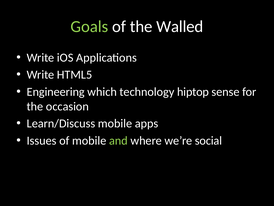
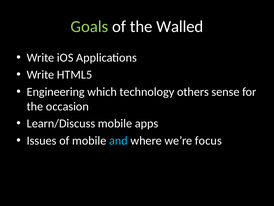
hiptop: hiptop -> others
and colour: light green -> light blue
social: social -> focus
